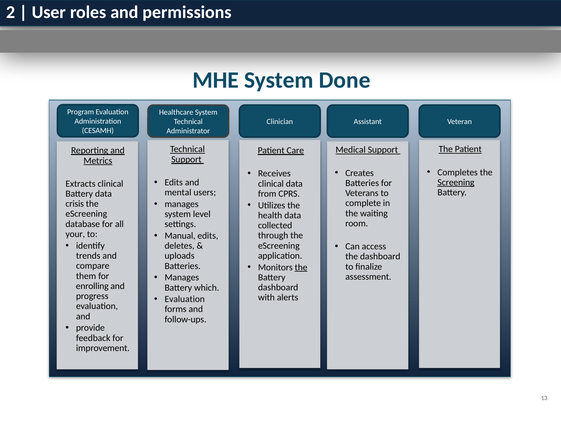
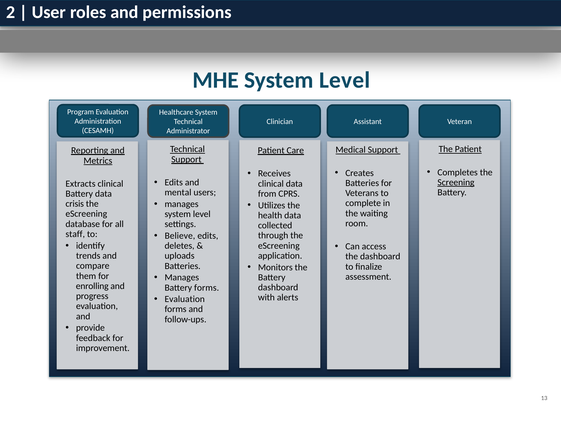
MHE System Done: Done -> Level
your: your -> staff
Manual: Manual -> Believe
the at (301, 267) underline: present -> none
Battery which: which -> forms
